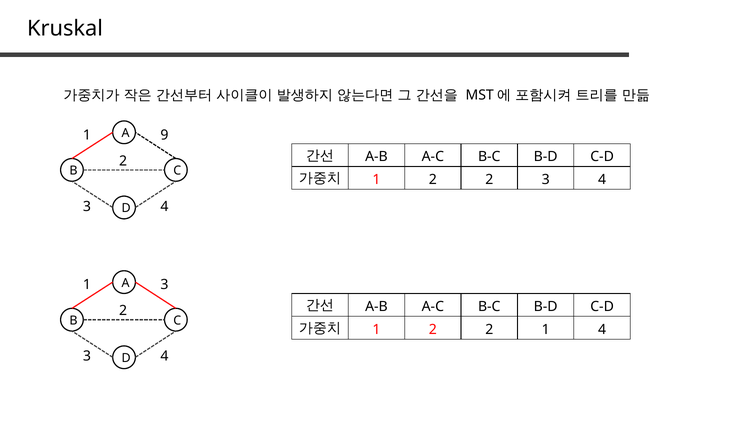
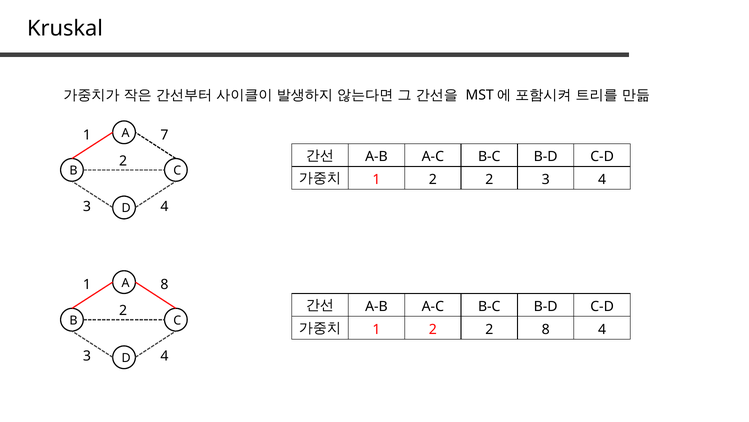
9: 9 -> 7
1 3: 3 -> 8
2 1: 1 -> 8
